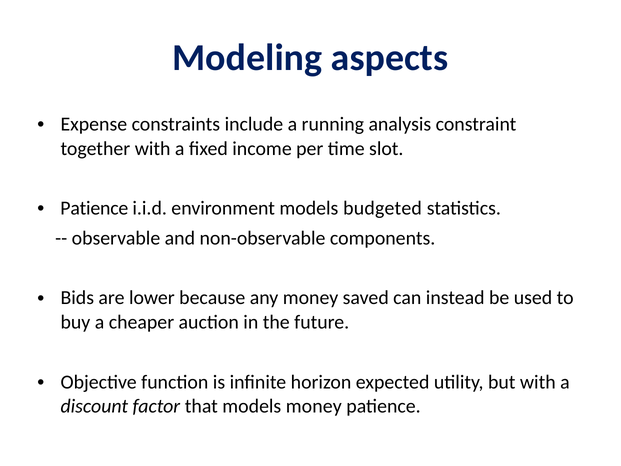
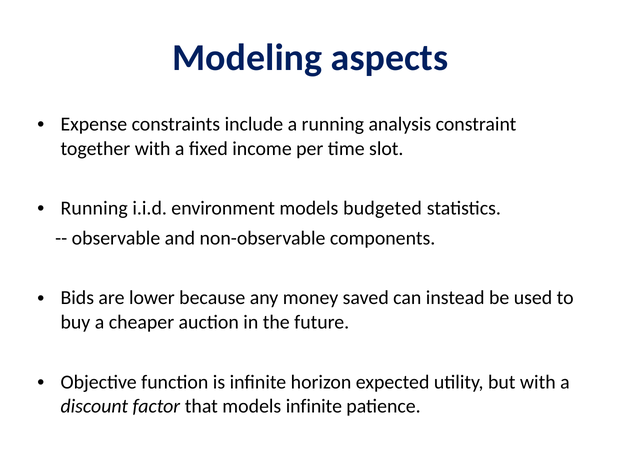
Patience at (94, 208): Patience -> Running
models money: money -> infinite
